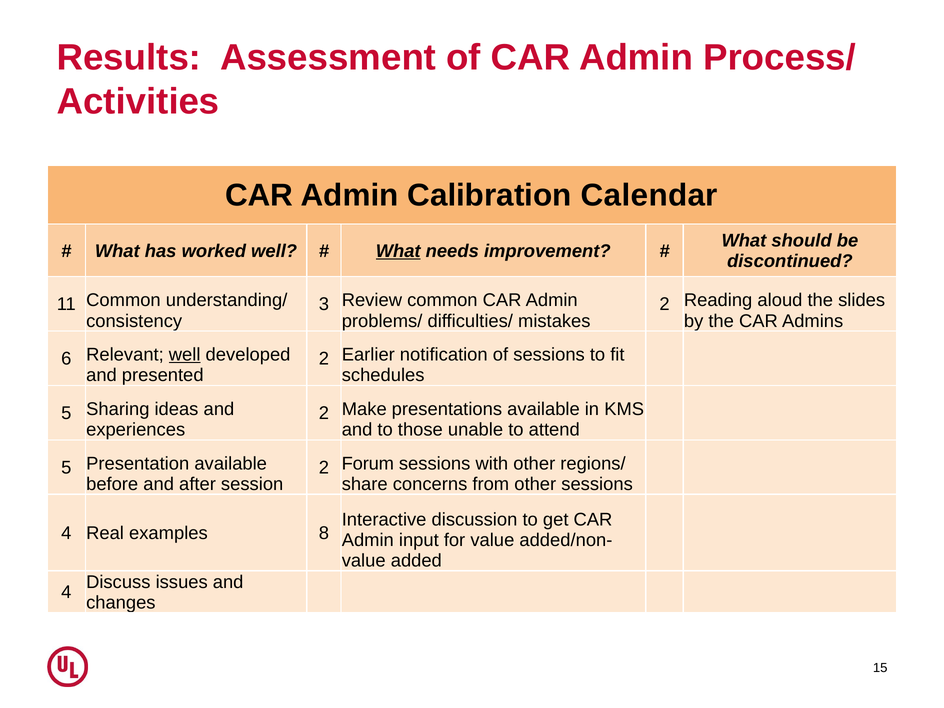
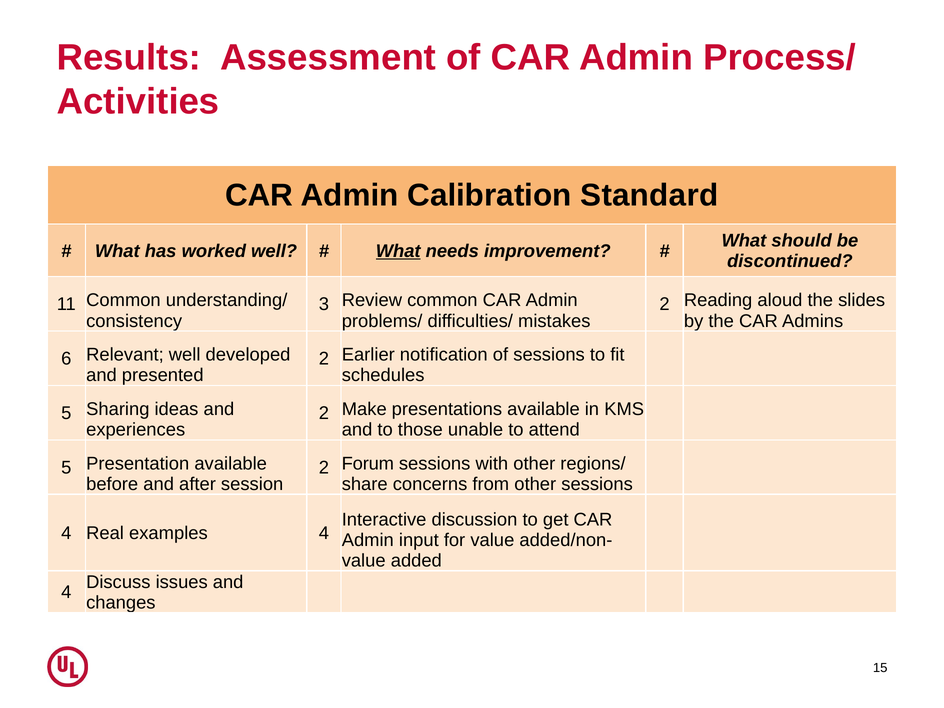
Calendar: Calendar -> Standard
well at (185, 355) underline: present -> none
examples 8: 8 -> 4
